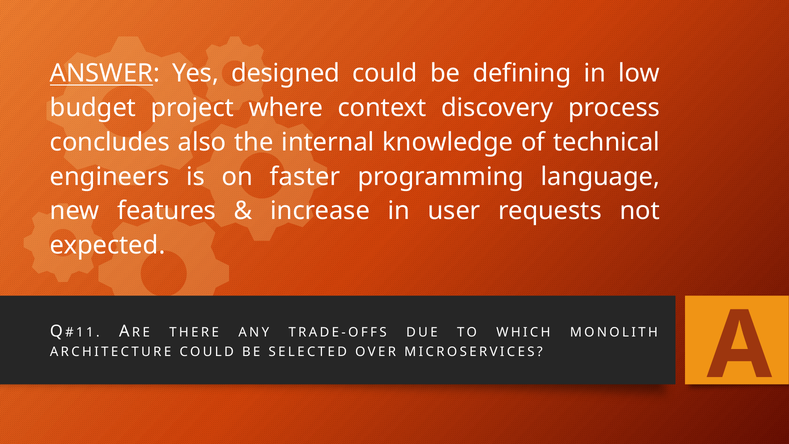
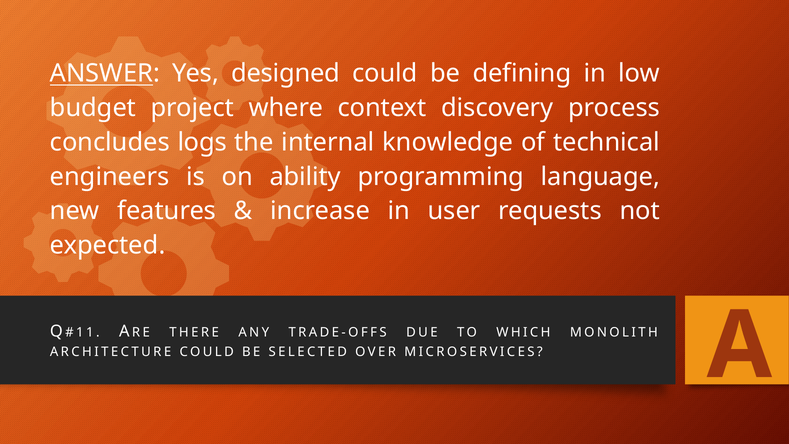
also: also -> logs
faster: faster -> ability
